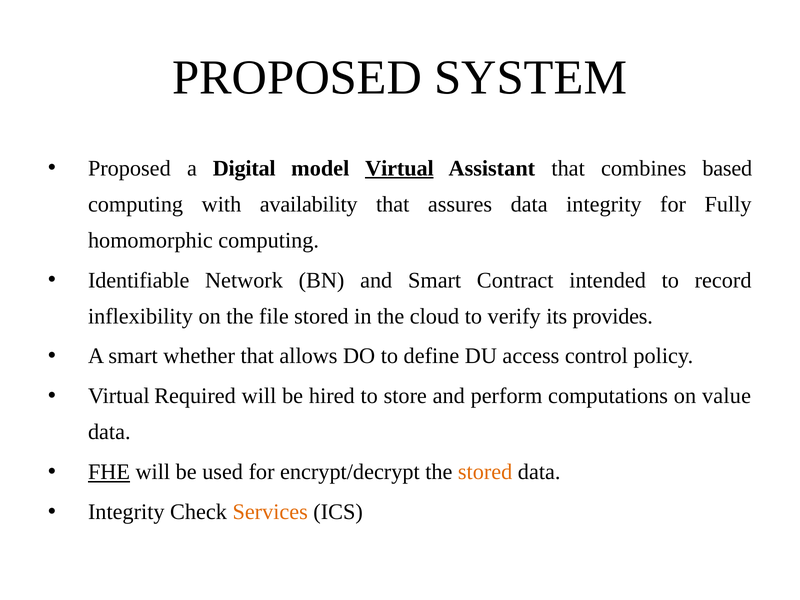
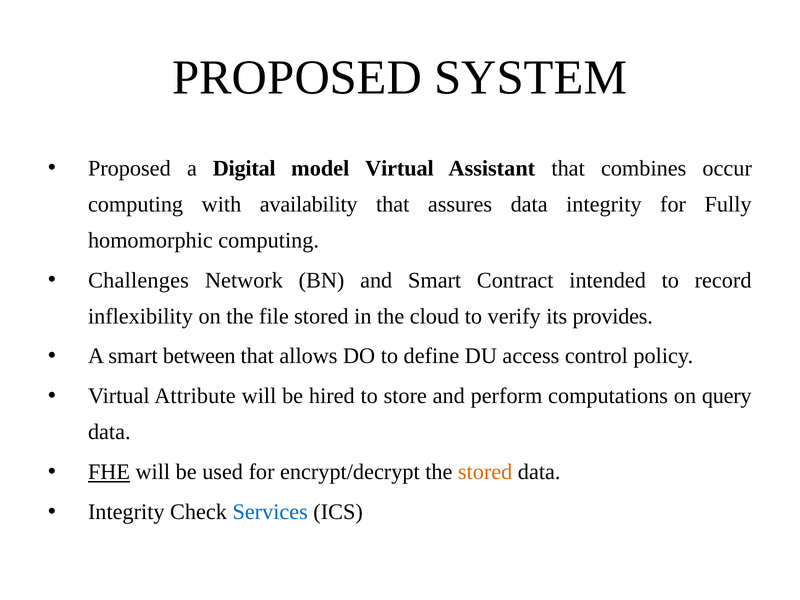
Virtual at (399, 168) underline: present -> none
based: based -> occur
Identifiable: Identifiable -> Challenges
whether: whether -> between
Required: Required -> Attribute
value: value -> query
Services colour: orange -> blue
